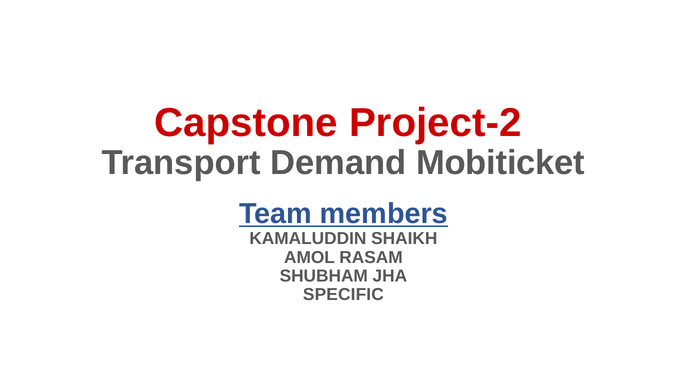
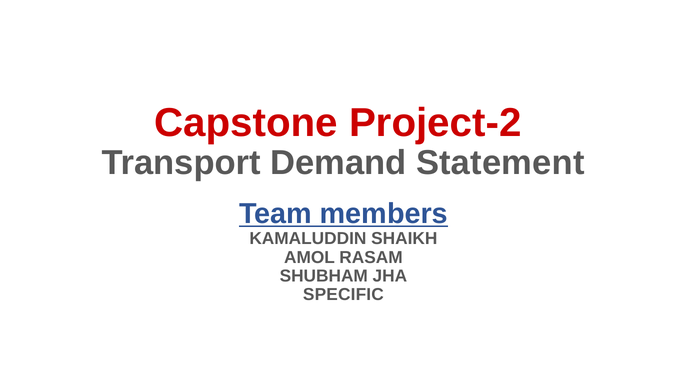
Mobiticket: Mobiticket -> Statement
